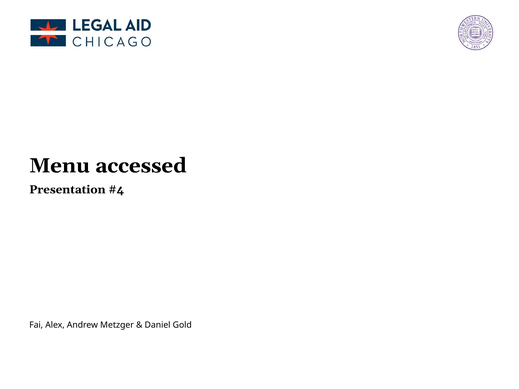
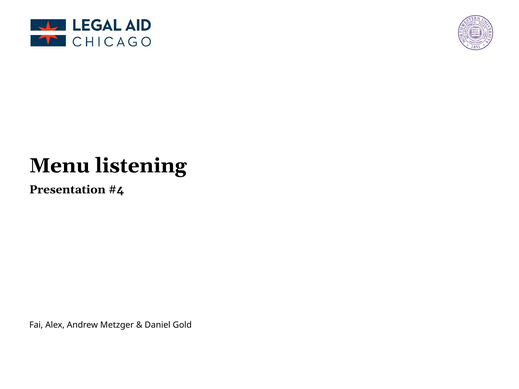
accessed: accessed -> listening
